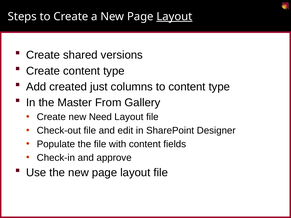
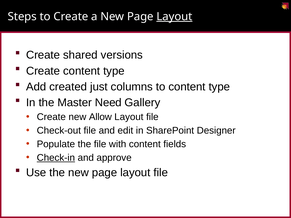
From: From -> Need
Need: Need -> Allow
Check-in underline: none -> present
